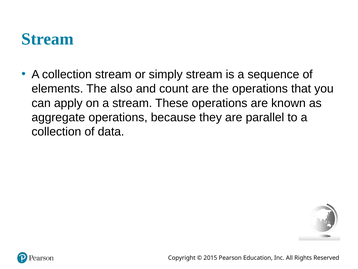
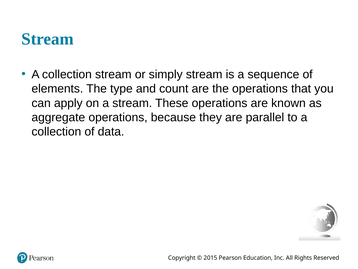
also: also -> type
